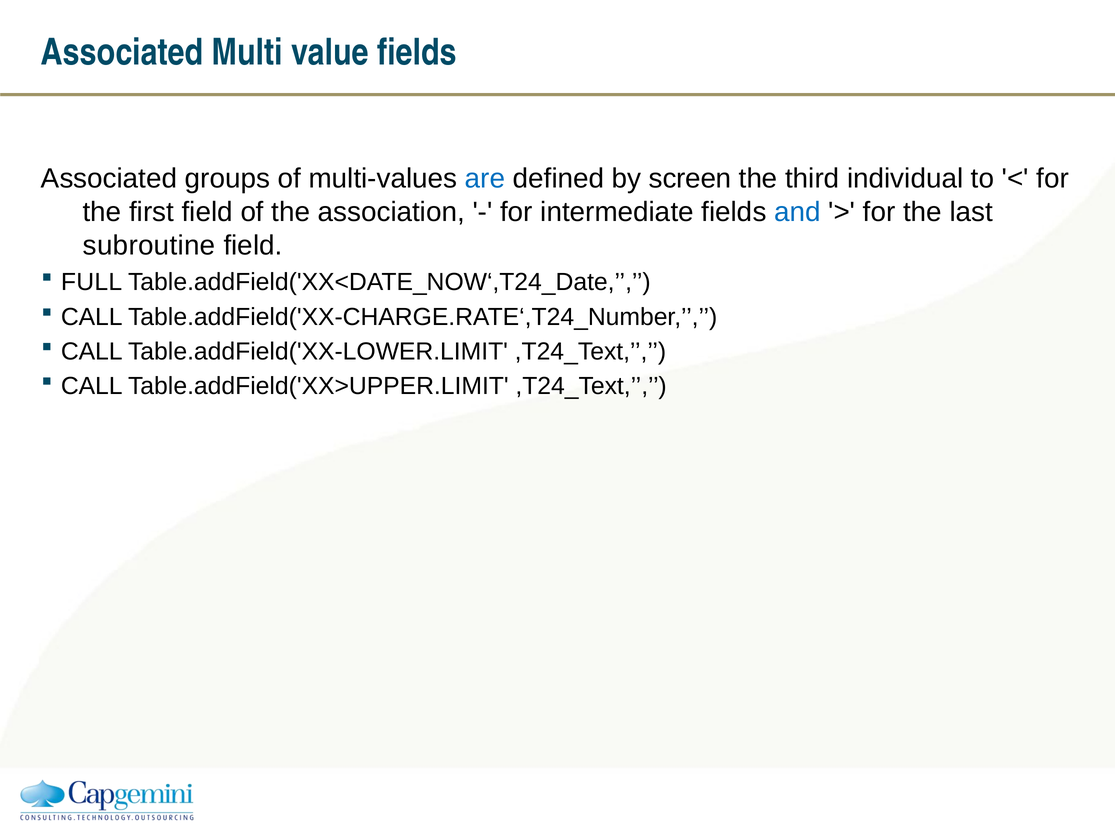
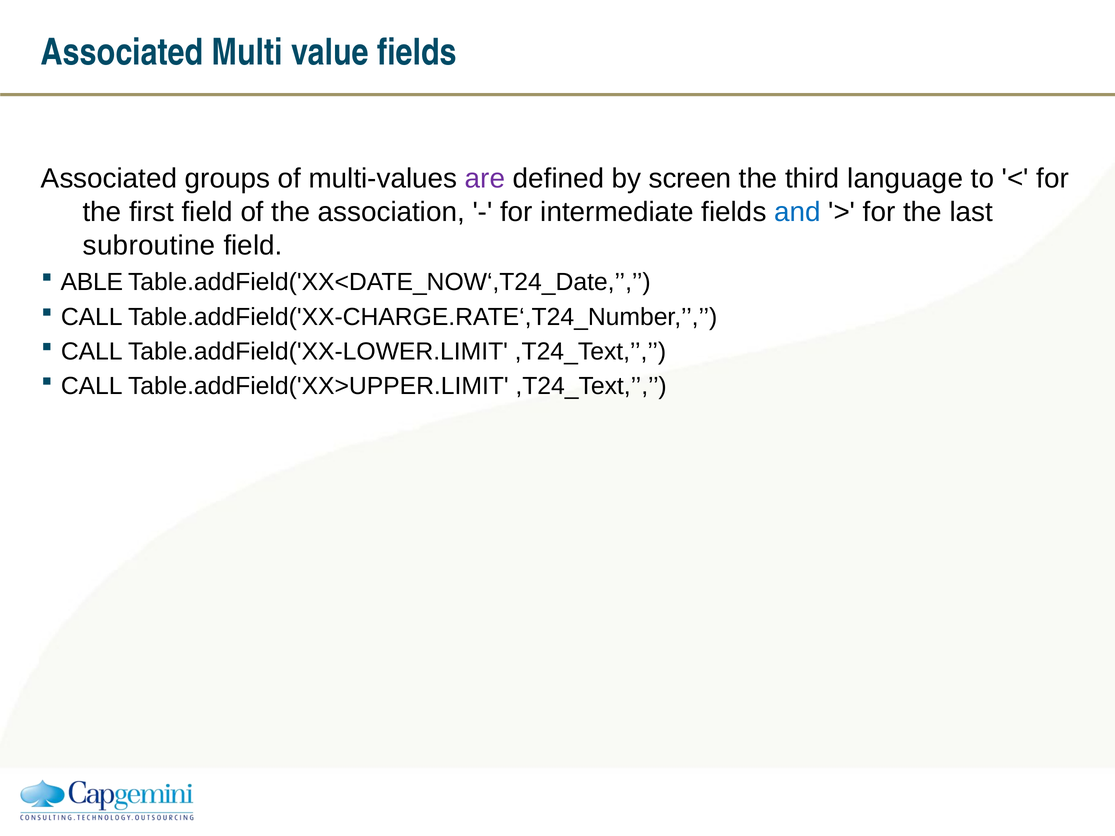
are colour: blue -> purple
individual: individual -> language
FULL: FULL -> ABLE
